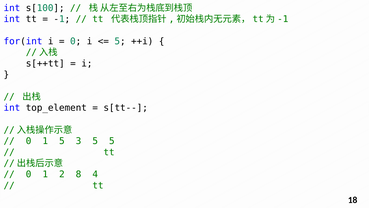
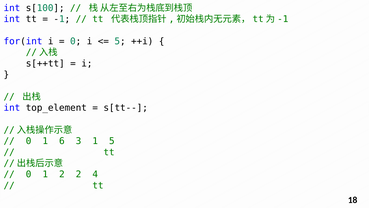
1 5: 5 -> 6
3 5: 5 -> 1
2 8: 8 -> 2
